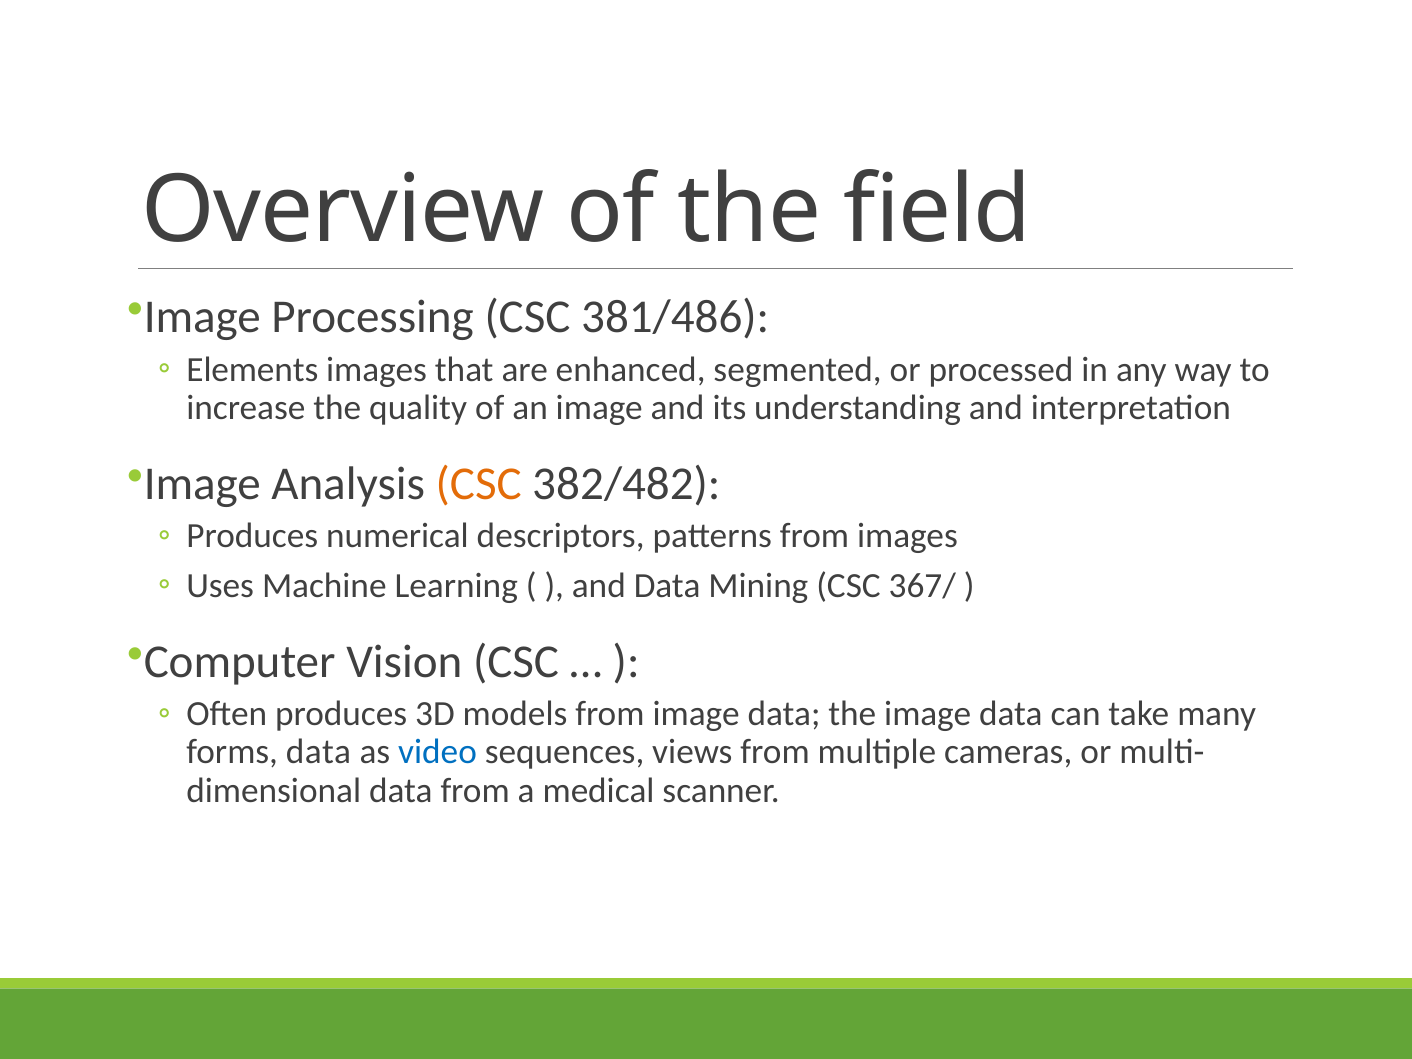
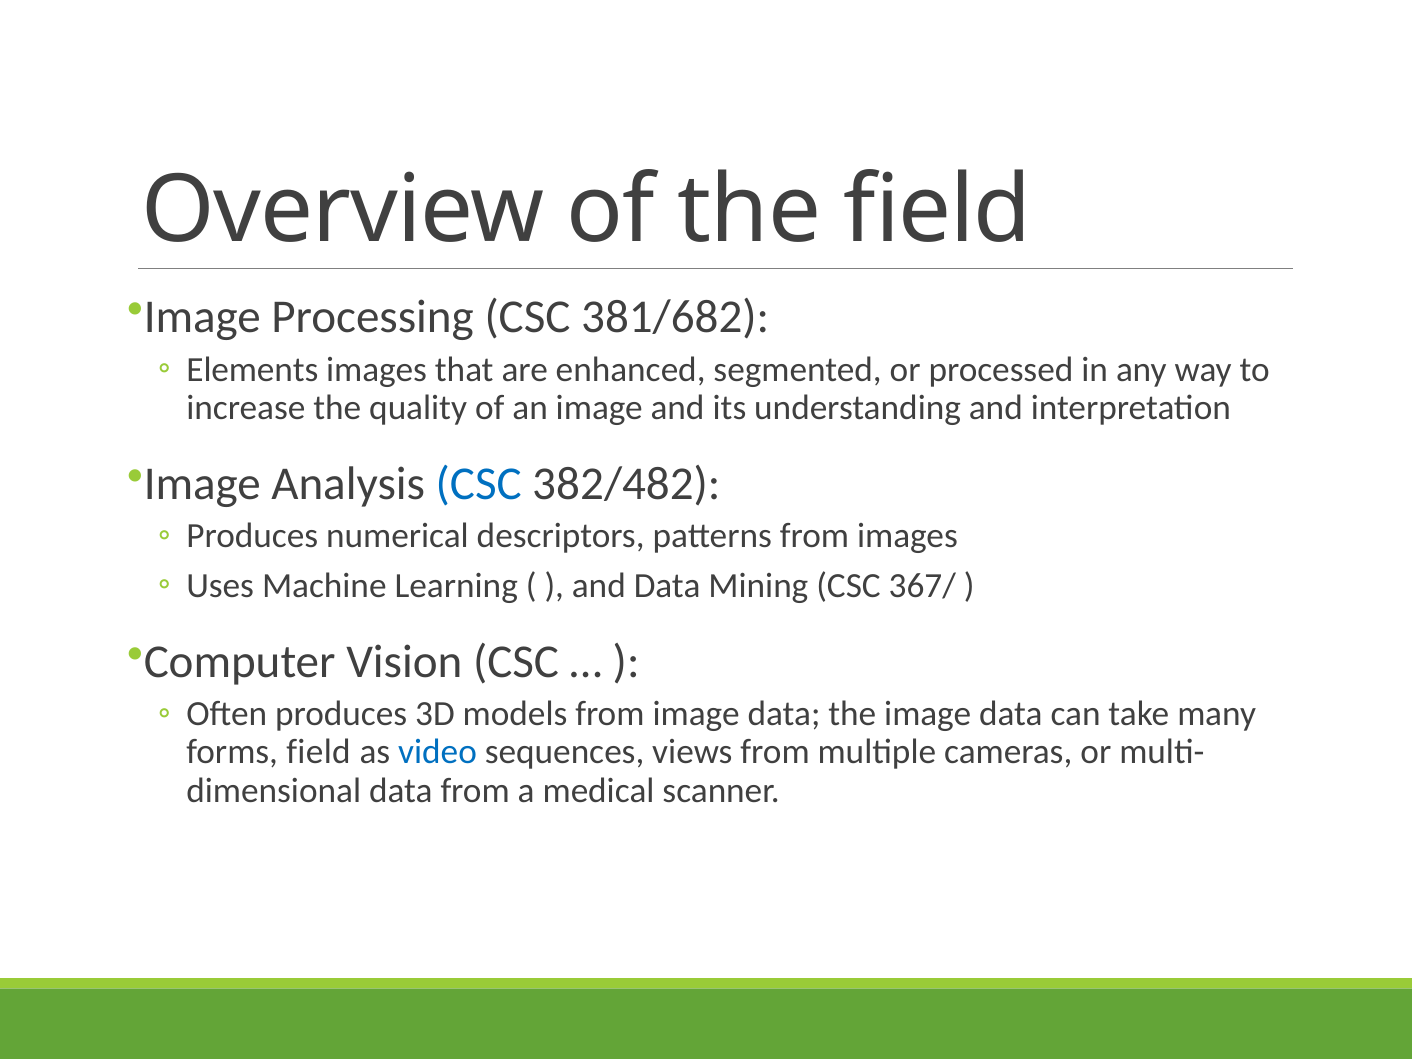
381/486: 381/486 -> 381/682
CSC at (479, 484) colour: orange -> blue
forms data: data -> field
